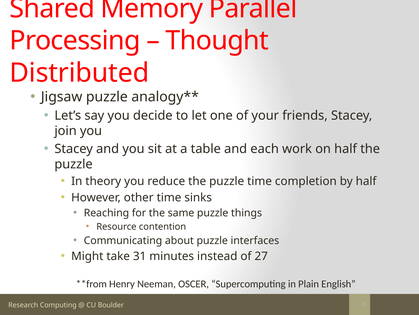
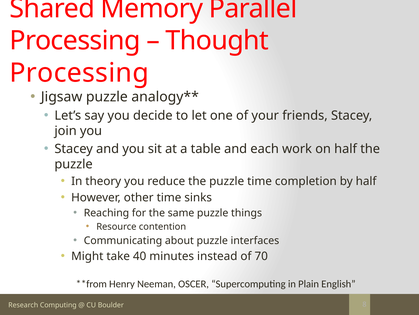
Distributed at (79, 73): Distributed -> Processing
31: 31 -> 40
27: 27 -> 70
